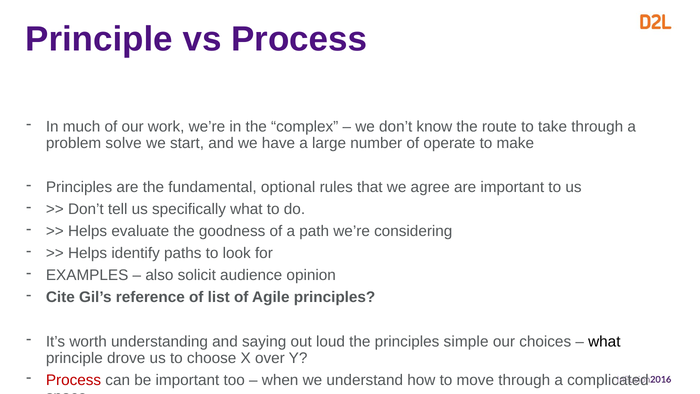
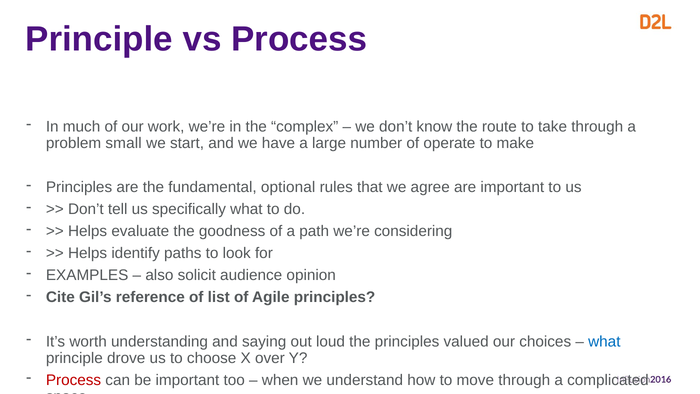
solve: solve -> small
simple: simple -> valued
what at (604, 341) colour: black -> blue
